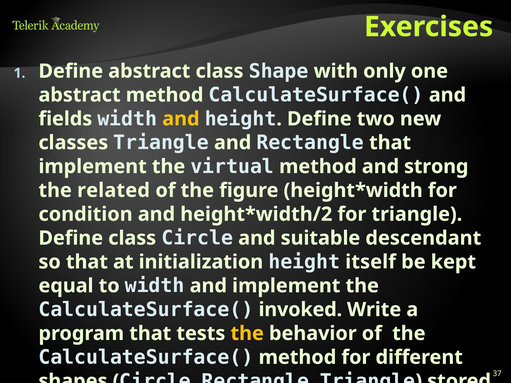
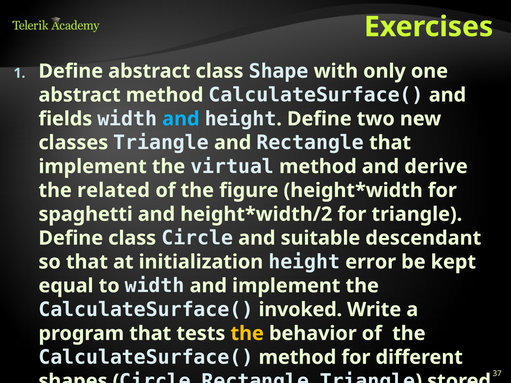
and at (181, 119) colour: yellow -> light blue
strong: strong -> derive
condition: condition -> spaghetti
itself: itself -> error
